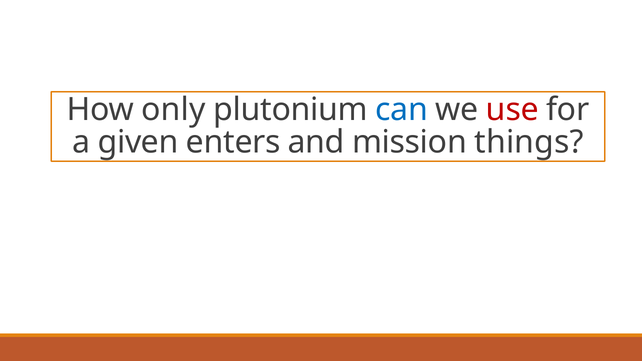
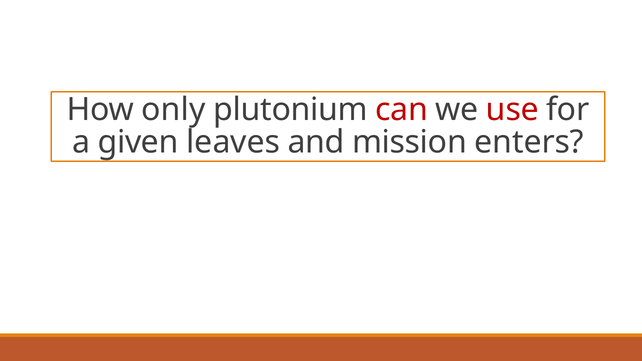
can colour: blue -> red
enters: enters -> leaves
things: things -> enters
